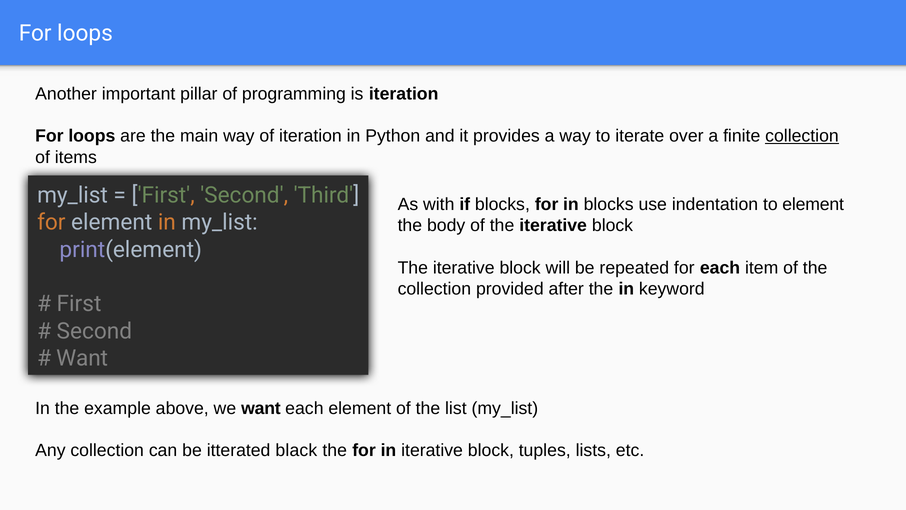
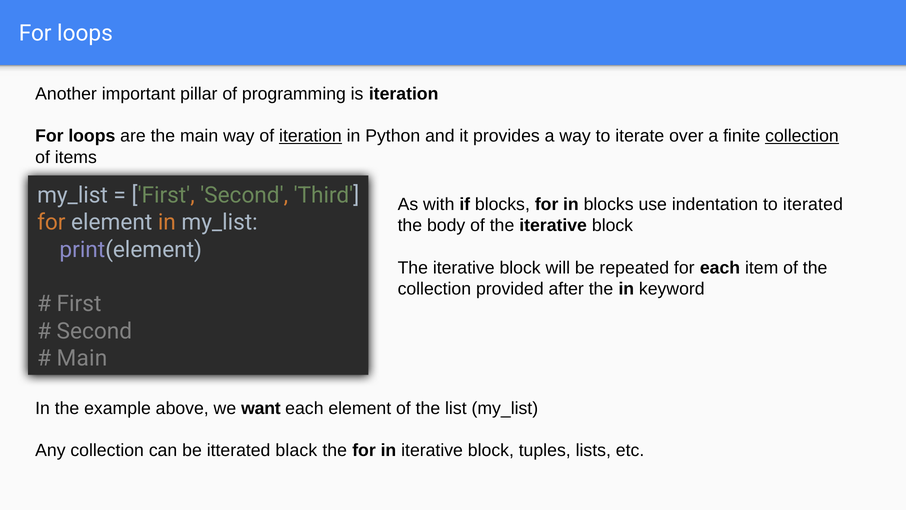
iteration at (310, 136) underline: none -> present
to element: element -> iterated
Want at (82, 358): Want -> Main
